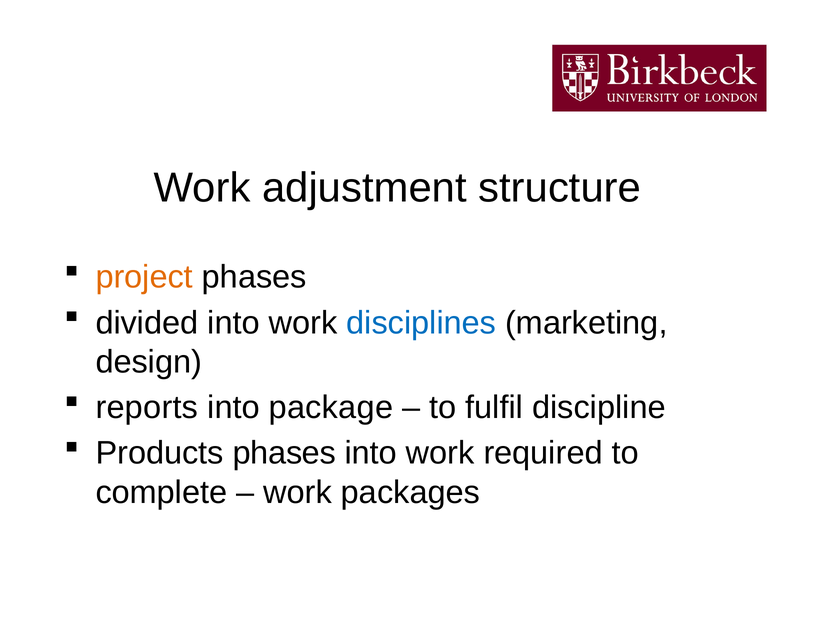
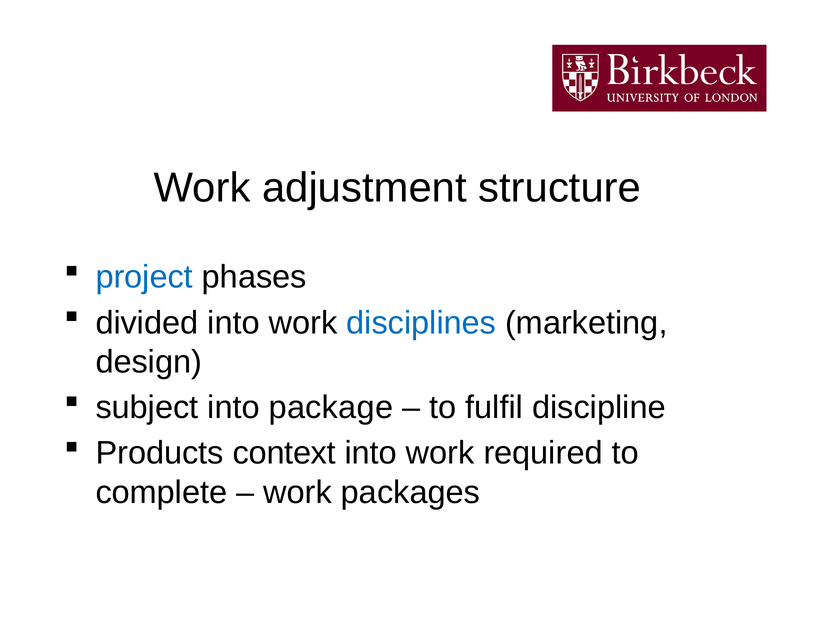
project colour: orange -> blue
reports: reports -> subject
Products phases: phases -> context
